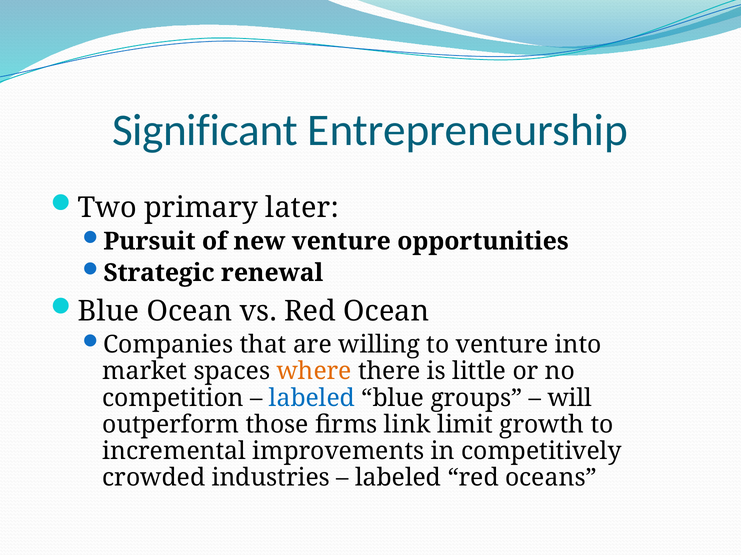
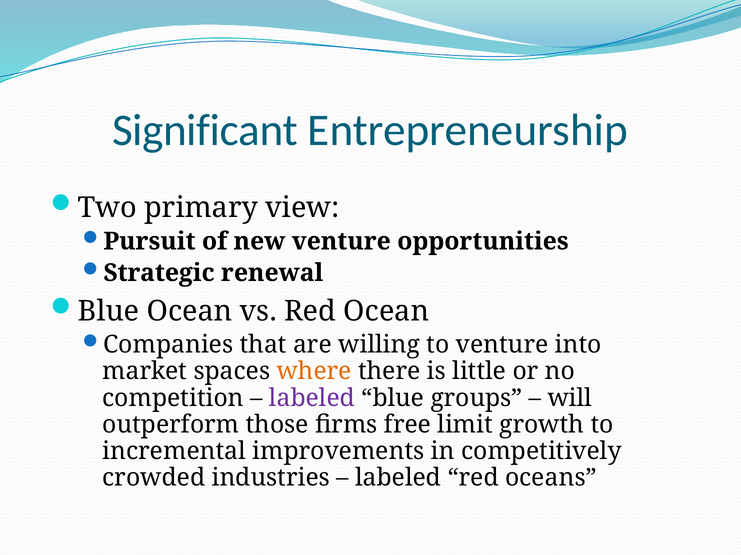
later: later -> view
labeled at (312, 398) colour: blue -> purple
link: link -> free
